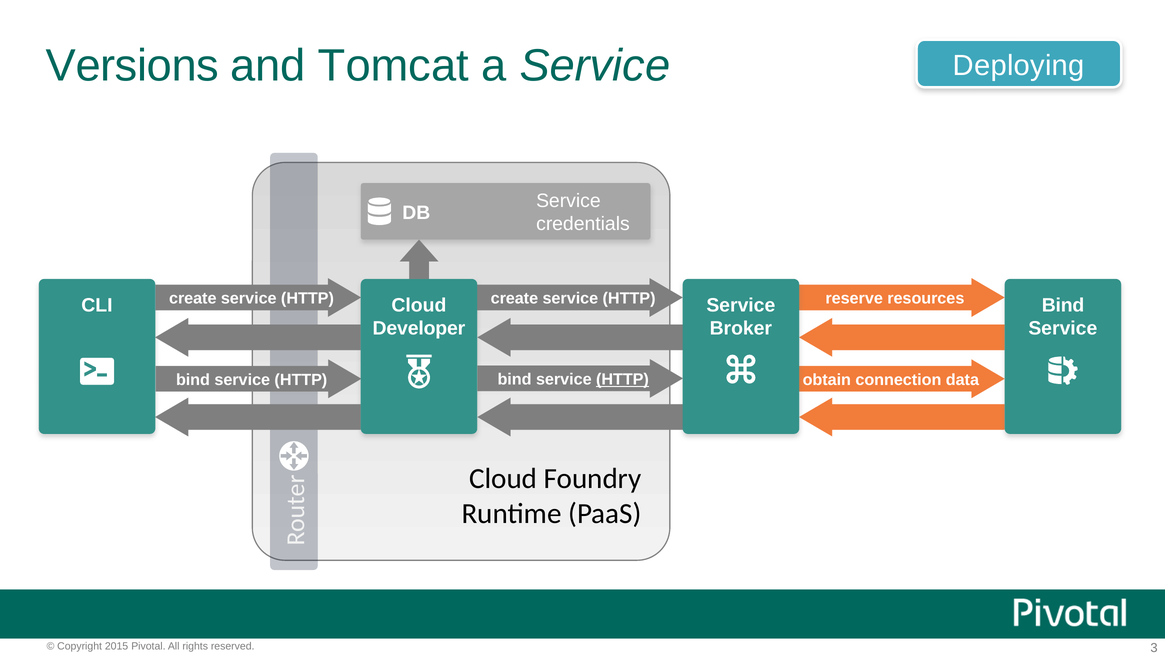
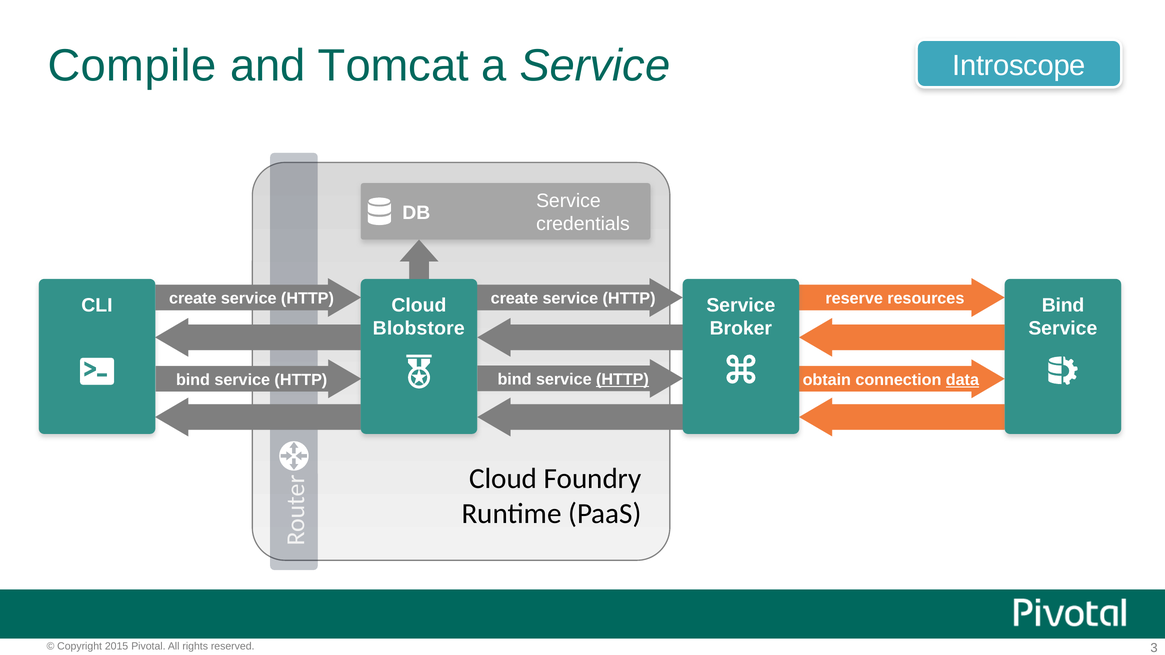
Versions: Versions -> Compile
Deploying: Deploying -> Introscope
Developer: Developer -> Blobstore
data underline: none -> present
